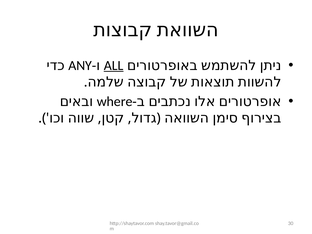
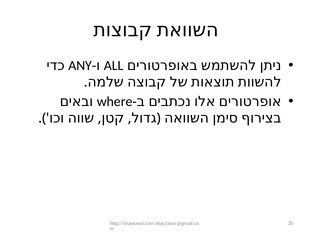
ALL underline: present -> none
